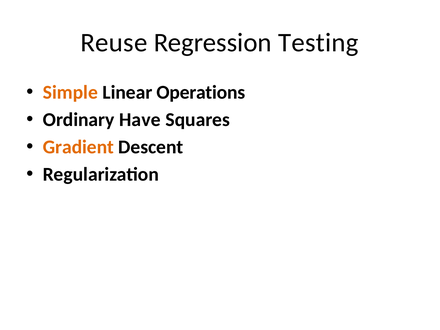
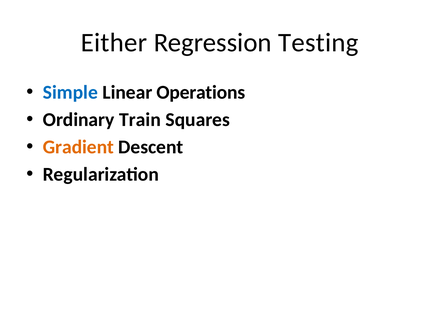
Reuse: Reuse -> Either
Simple colour: orange -> blue
Have: Have -> Train
